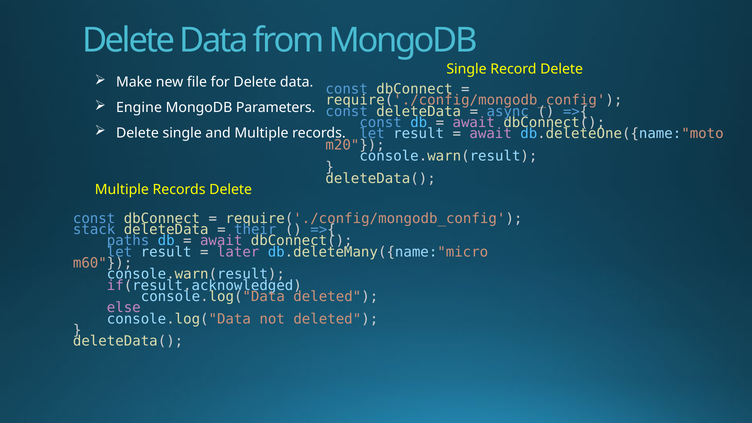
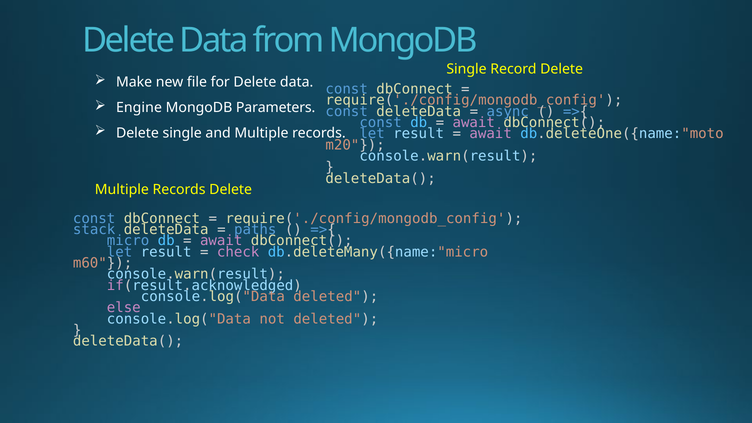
their: their -> paths
paths: paths -> micro
later: later -> check
